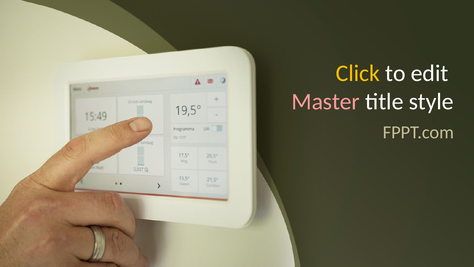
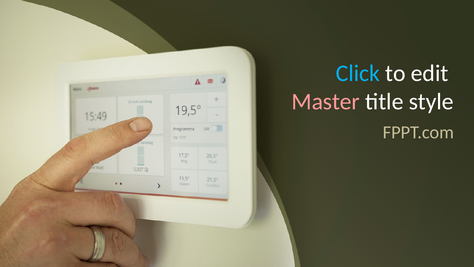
Click colour: yellow -> light blue
